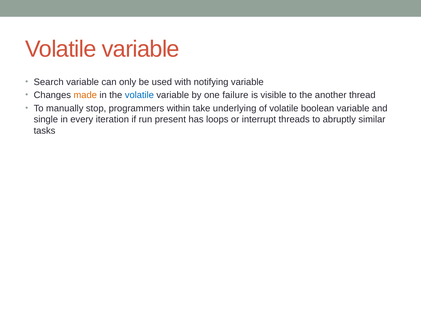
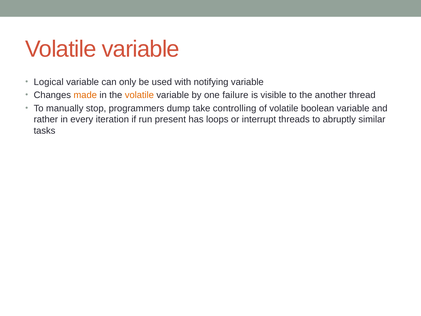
Search: Search -> Logical
volatile at (139, 95) colour: blue -> orange
within: within -> dump
underlying: underlying -> controlling
single: single -> rather
